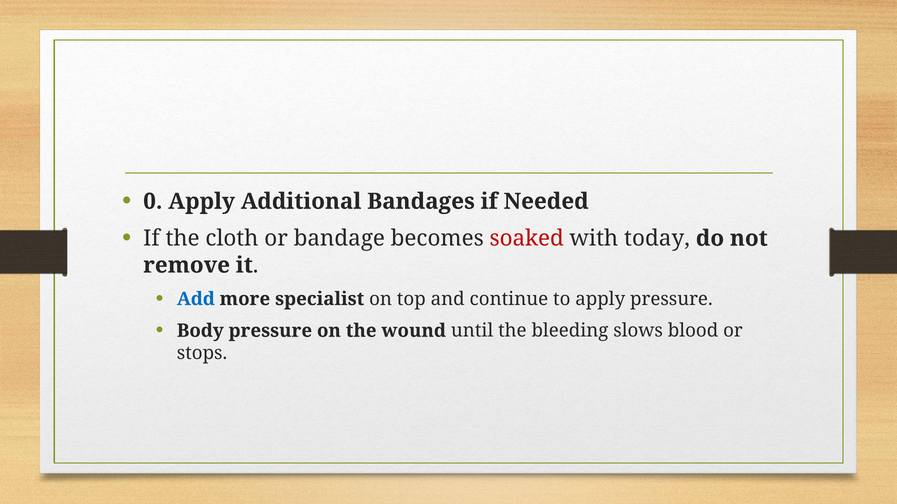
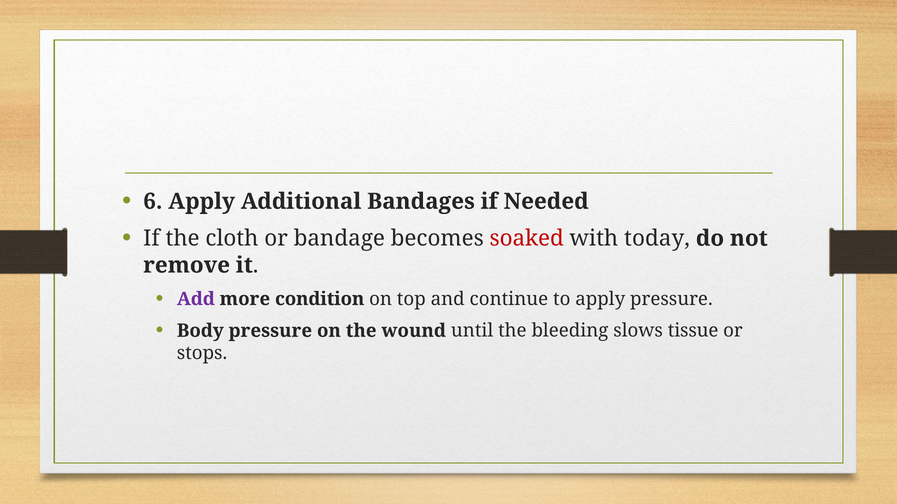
0: 0 -> 6
Add colour: blue -> purple
specialist: specialist -> condition
blood: blood -> tissue
